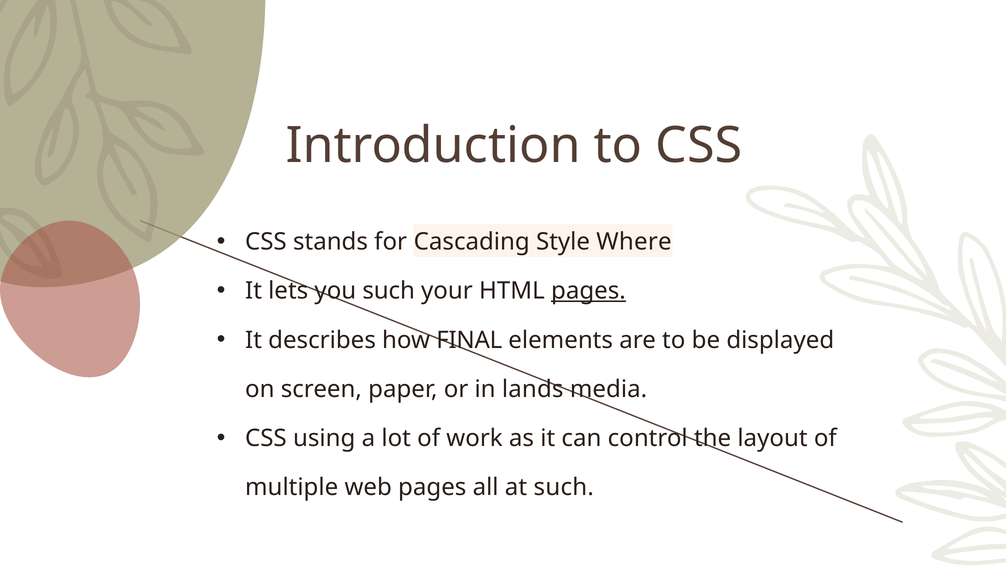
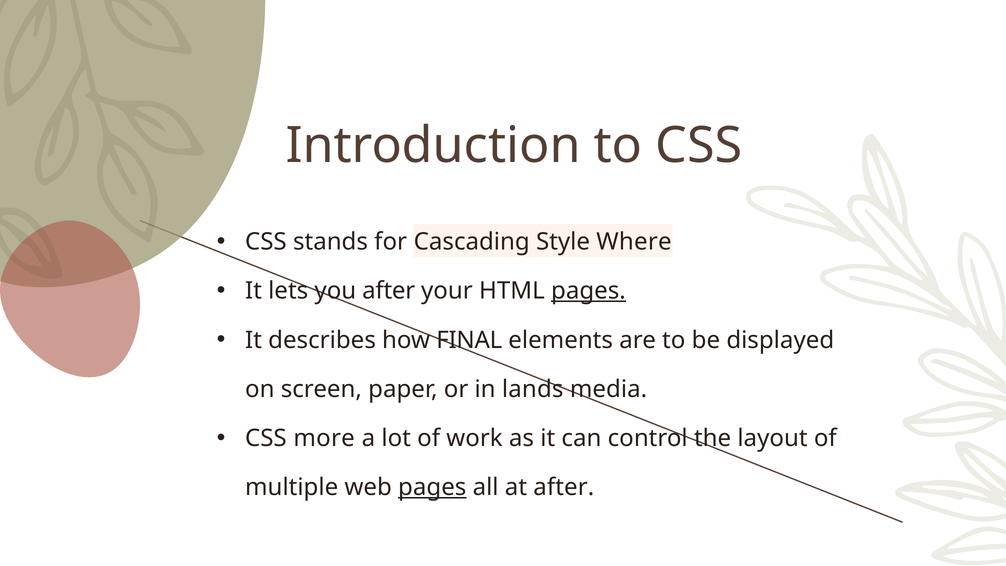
you such: such -> after
using: using -> more
pages at (432, 487) underline: none -> present
at such: such -> after
